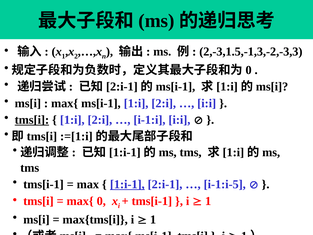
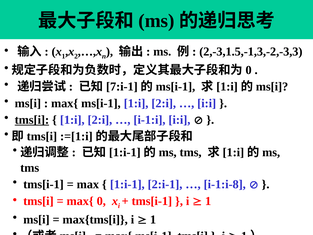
2:i-1 at (122, 87): 2:i-1 -> 7:i-1
1:i-1 at (127, 184) underline: present -> none
i-1:i-5: i-1:i-5 -> i-1:i-8
